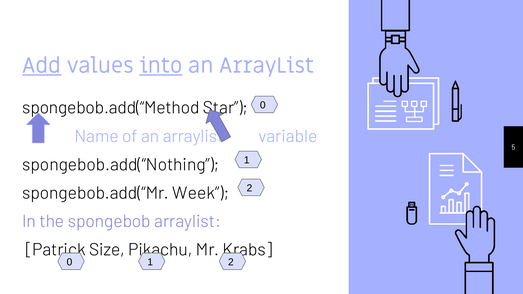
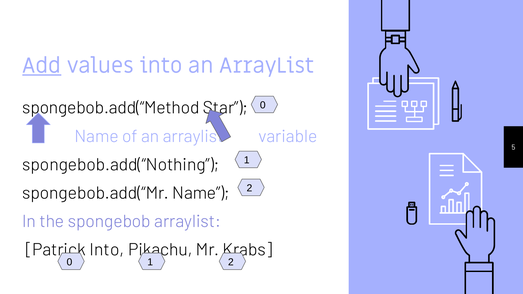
into at (161, 66) underline: present -> none
spongebob.add(“Mr Week: Week -> Name
Size at (107, 250): Size -> Into
